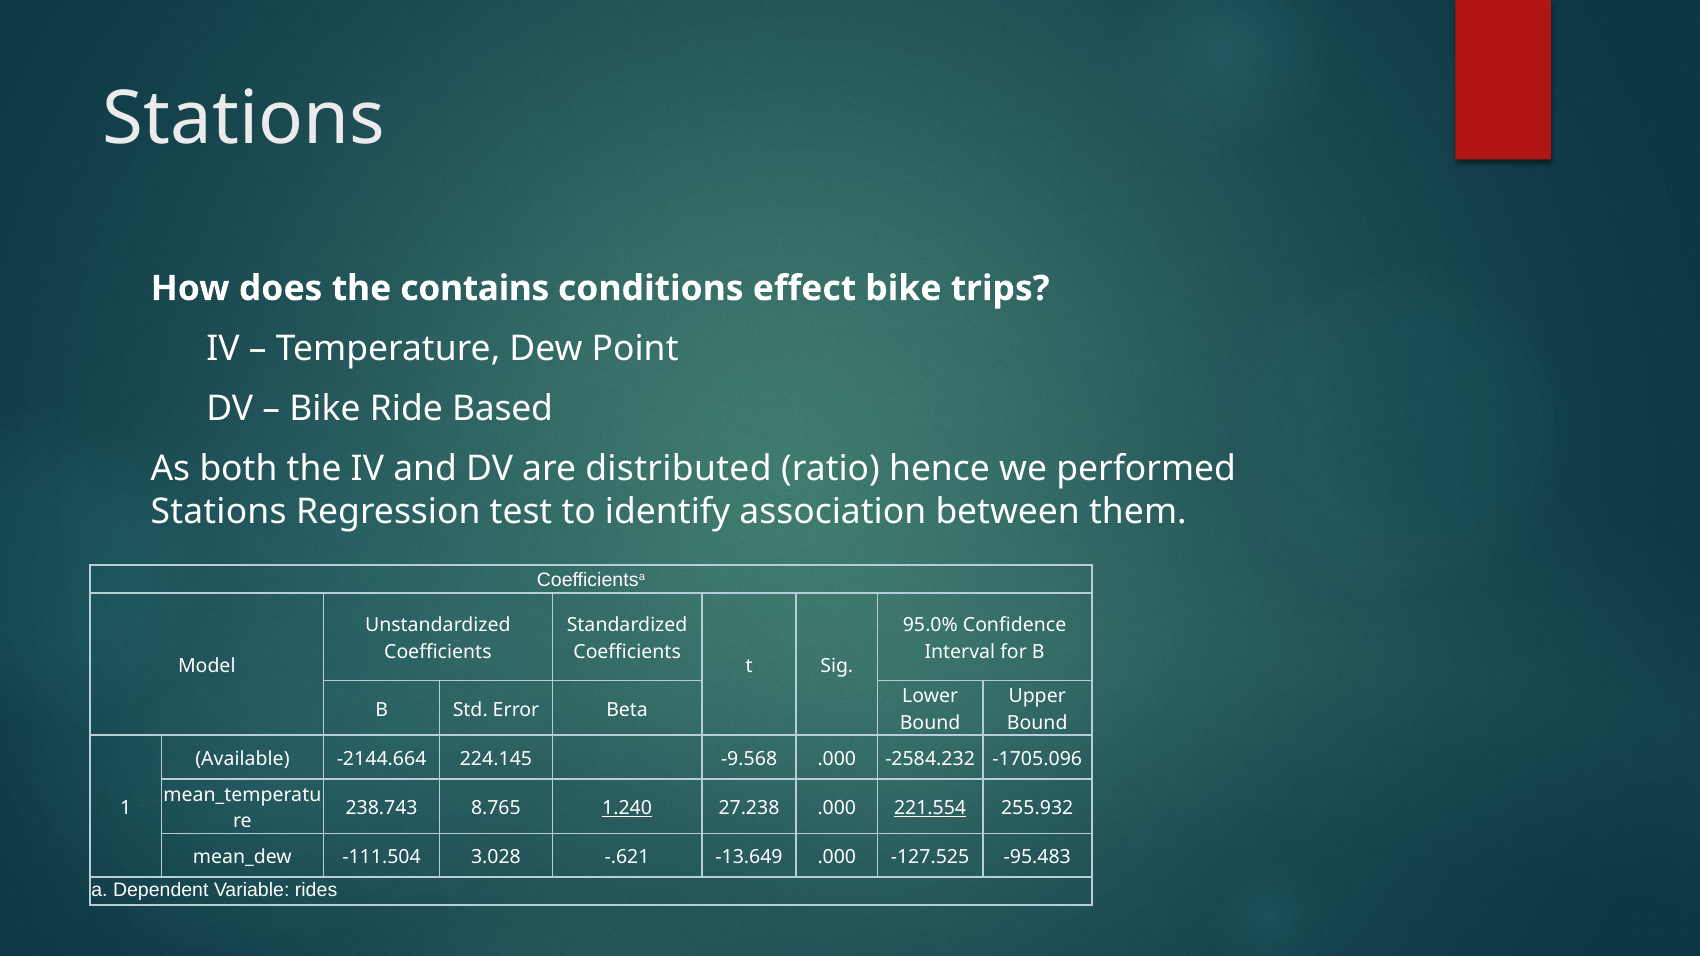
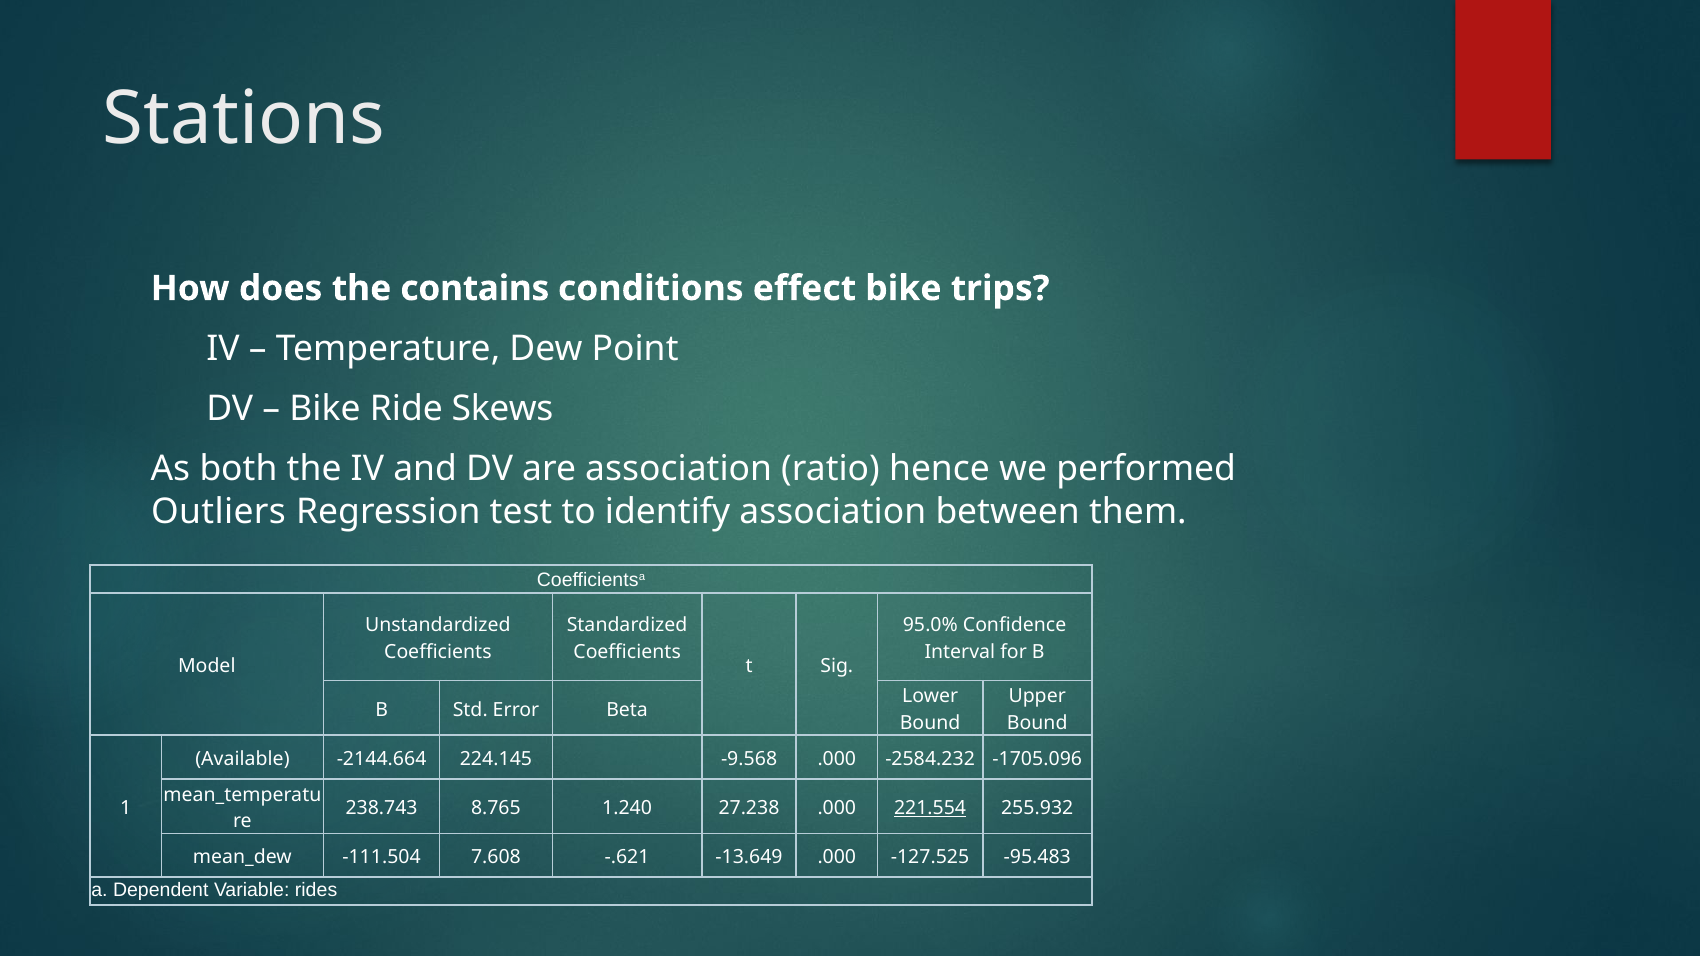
Based: Based -> Skews
are distributed: distributed -> association
Stations at (219, 512): Stations -> Outliers
1.240 underline: present -> none
3.028: 3.028 -> 7.608
